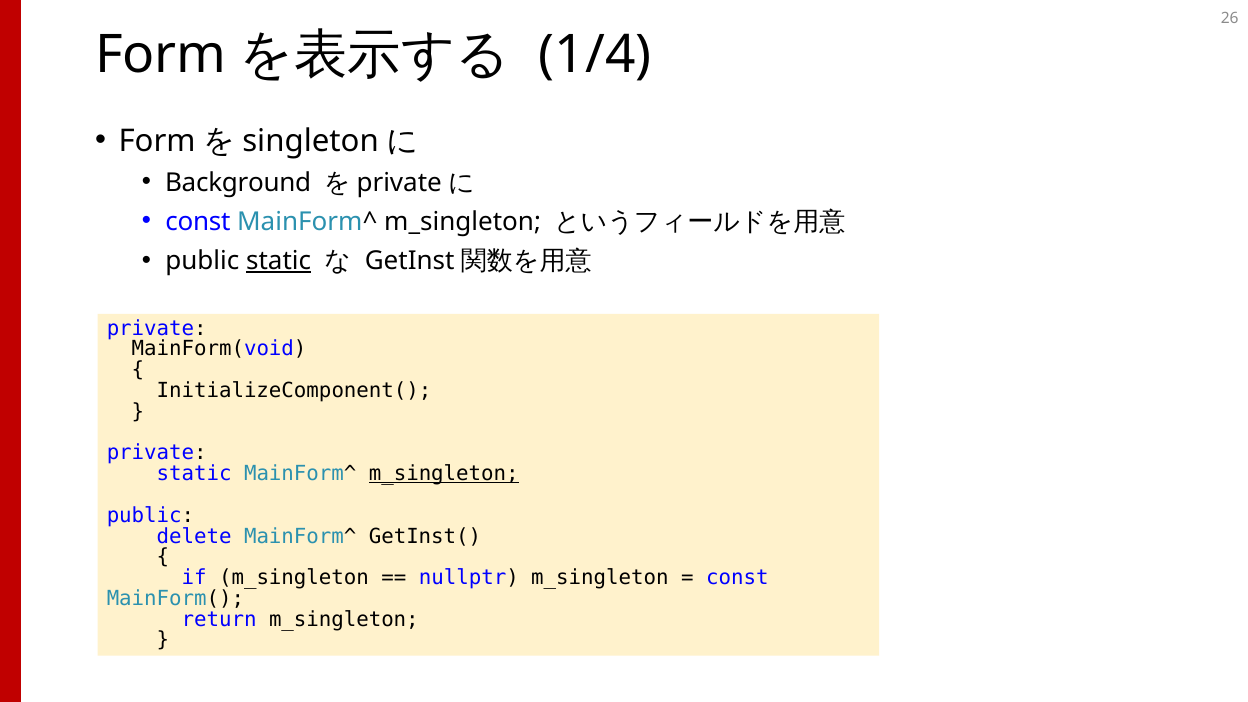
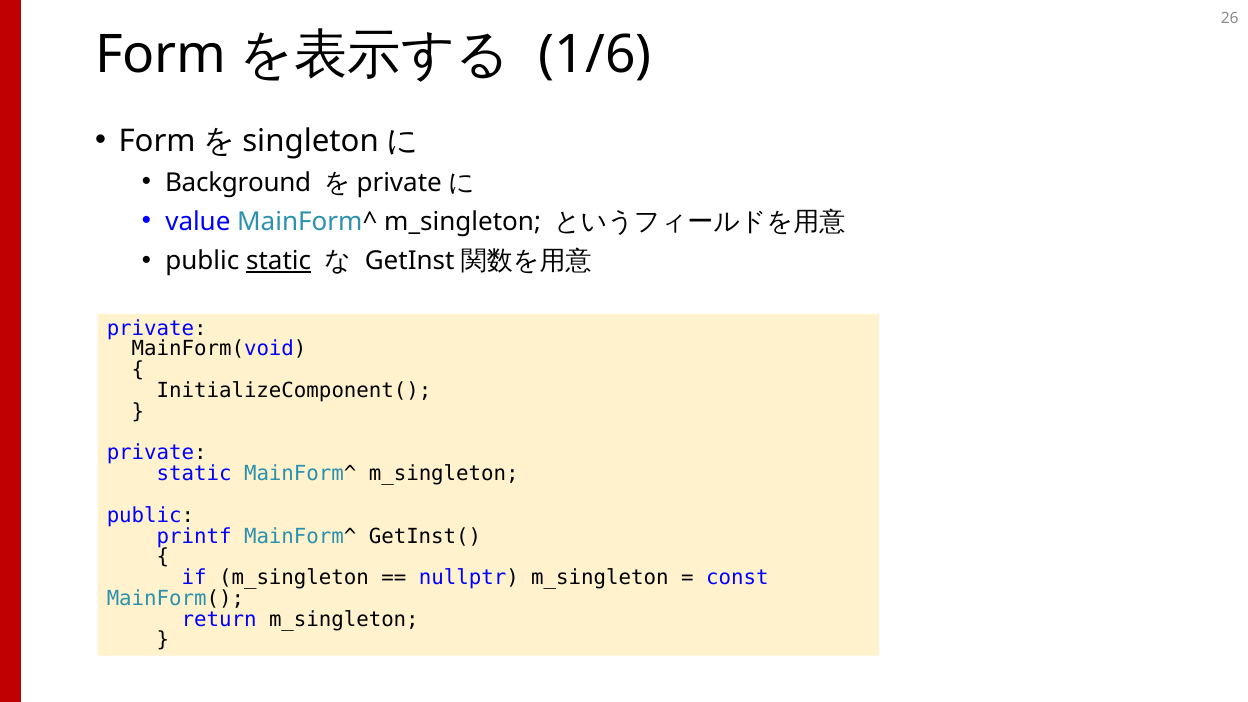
1/4: 1/4 -> 1/6
const at (198, 222): const -> value
m_singleton at (444, 474) underline: present -> none
delete: delete -> printf
